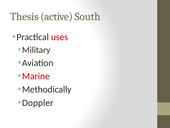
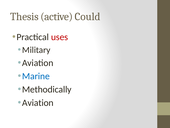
South: South -> Could
Marine colour: red -> blue
Doppler at (38, 102): Doppler -> Aviation
